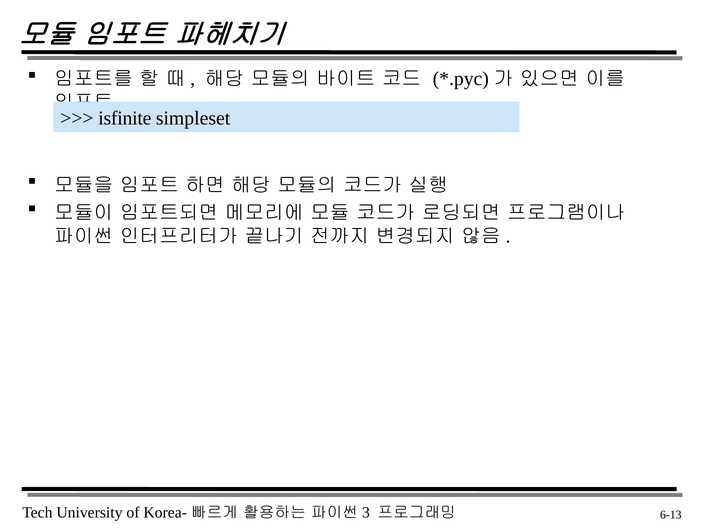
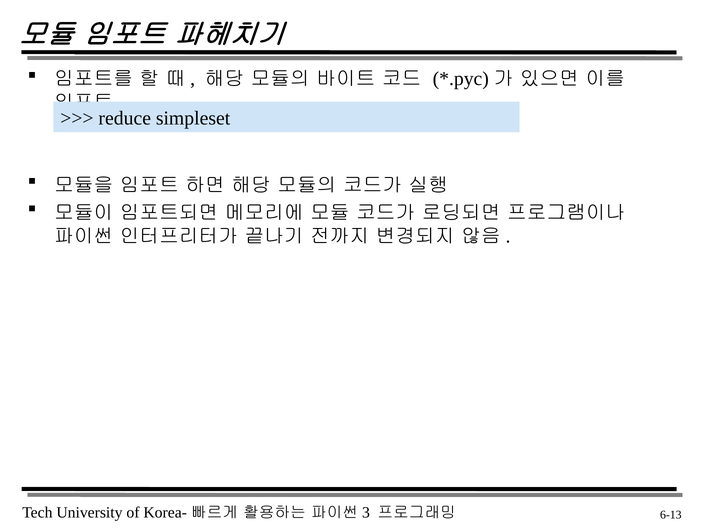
isfinite: isfinite -> reduce
